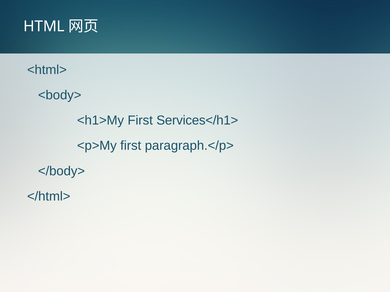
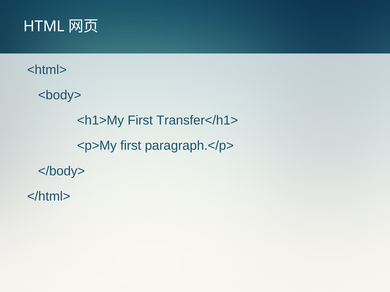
Services</h1>: Services</h1> -> Transfer</h1>
